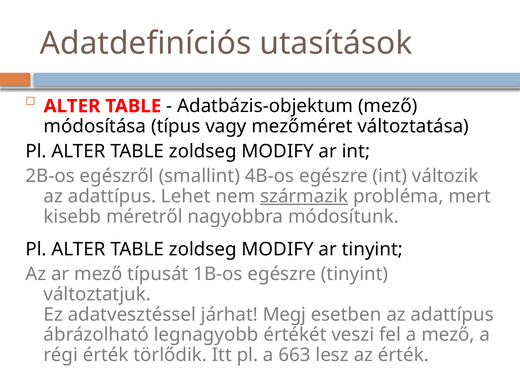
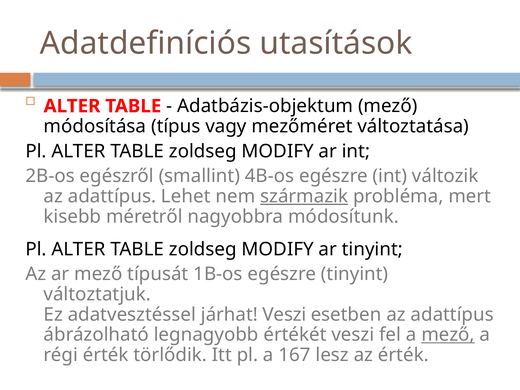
járhat Megj: Megj -> Veszi
mező at (448, 335) underline: none -> present
663: 663 -> 167
